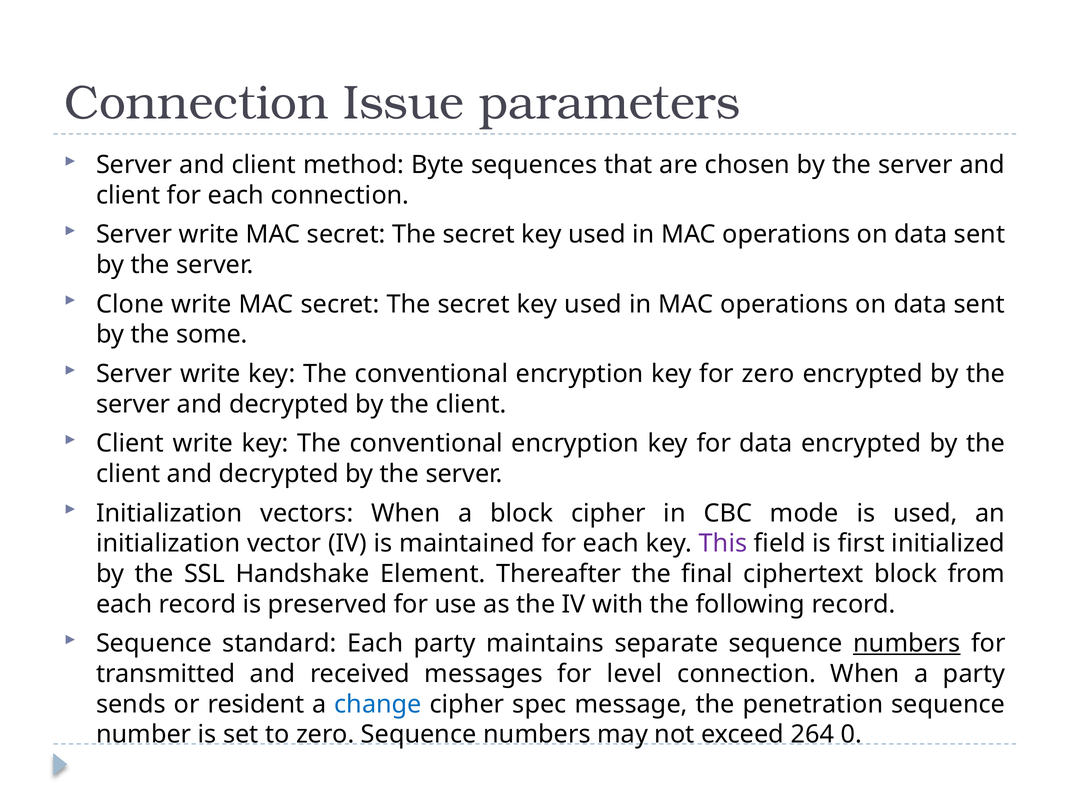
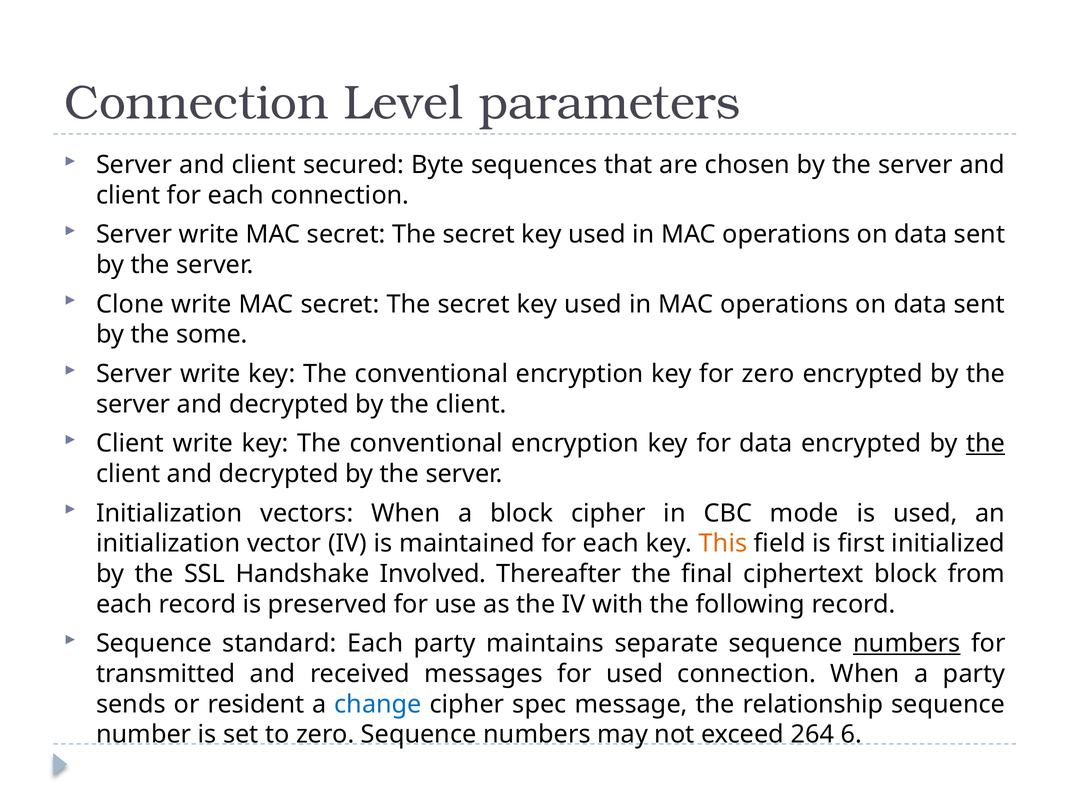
Issue: Issue -> Level
method: method -> secured
the at (986, 443) underline: none -> present
This colour: purple -> orange
Element: Element -> Involved
for level: level -> used
penetration: penetration -> relationship
0: 0 -> 6
